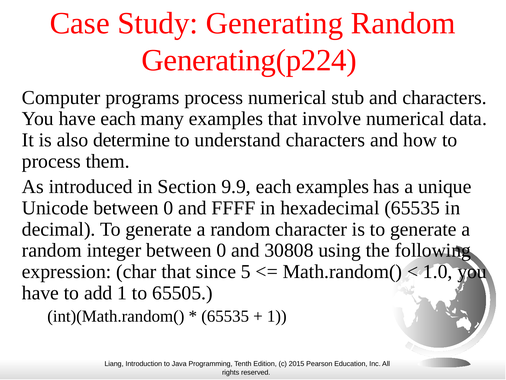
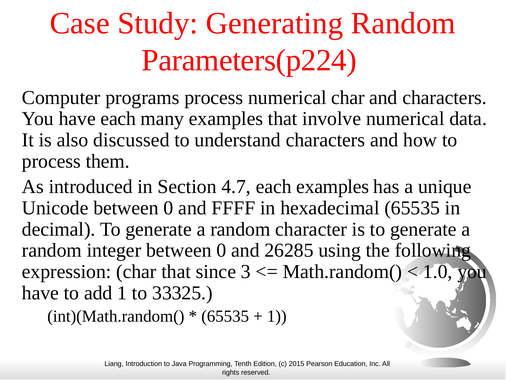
Generating(p224: Generating(p224 -> Parameters(p224
numerical stub: stub -> char
determine: determine -> discussed
9.9: 9.9 -> 4.7
30808: 30808 -> 26285
5: 5 -> 3
65505: 65505 -> 33325
